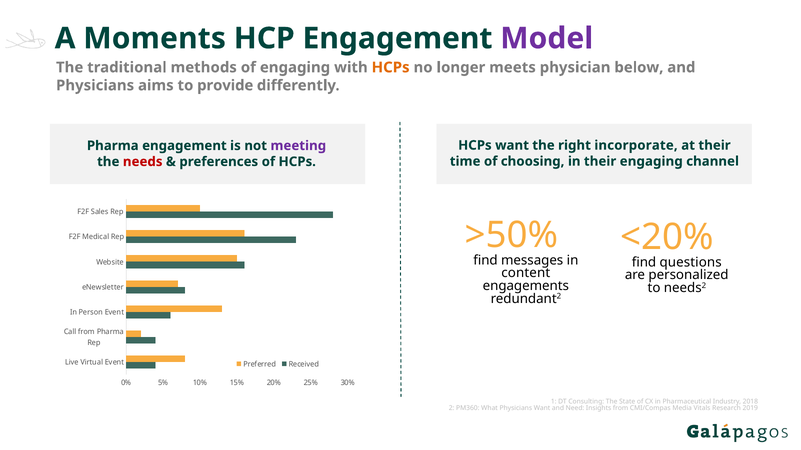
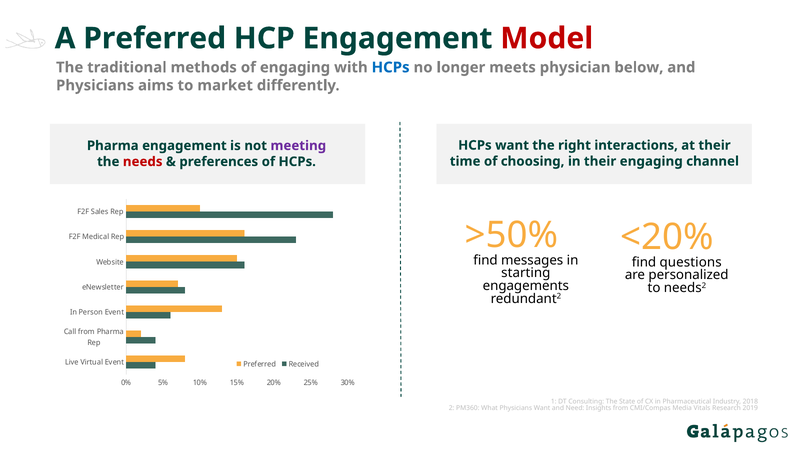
A Moments: Moments -> Preferred
Model colour: purple -> red
HCPs at (391, 67) colour: orange -> blue
provide: provide -> market
incorporate: incorporate -> interactions
content: content -> starting
